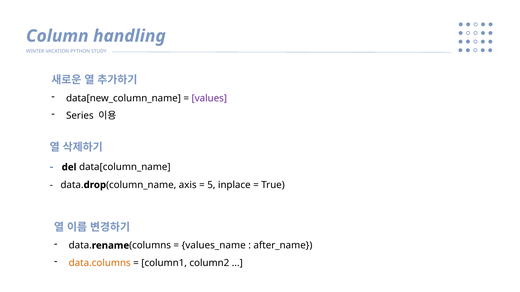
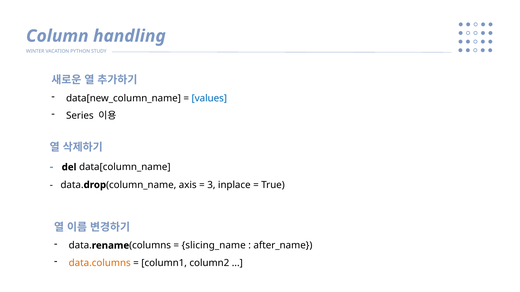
values colour: purple -> blue
5: 5 -> 3
values_name: values_name -> slicing_name
